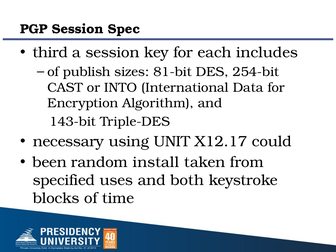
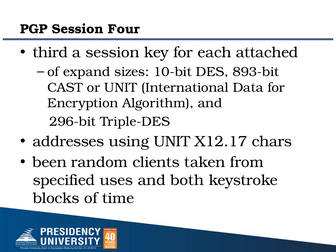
Spec: Spec -> Four
includes: includes -> attached
publish: publish -> expand
81-bit: 81-bit -> 10-bit
254-bit: 254-bit -> 893-bit
or INTO: INTO -> UNIT
143-bit: 143-bit -> 296-bit
necessary: necessary -> addresses
could: could -> chars
install: install -> clients
